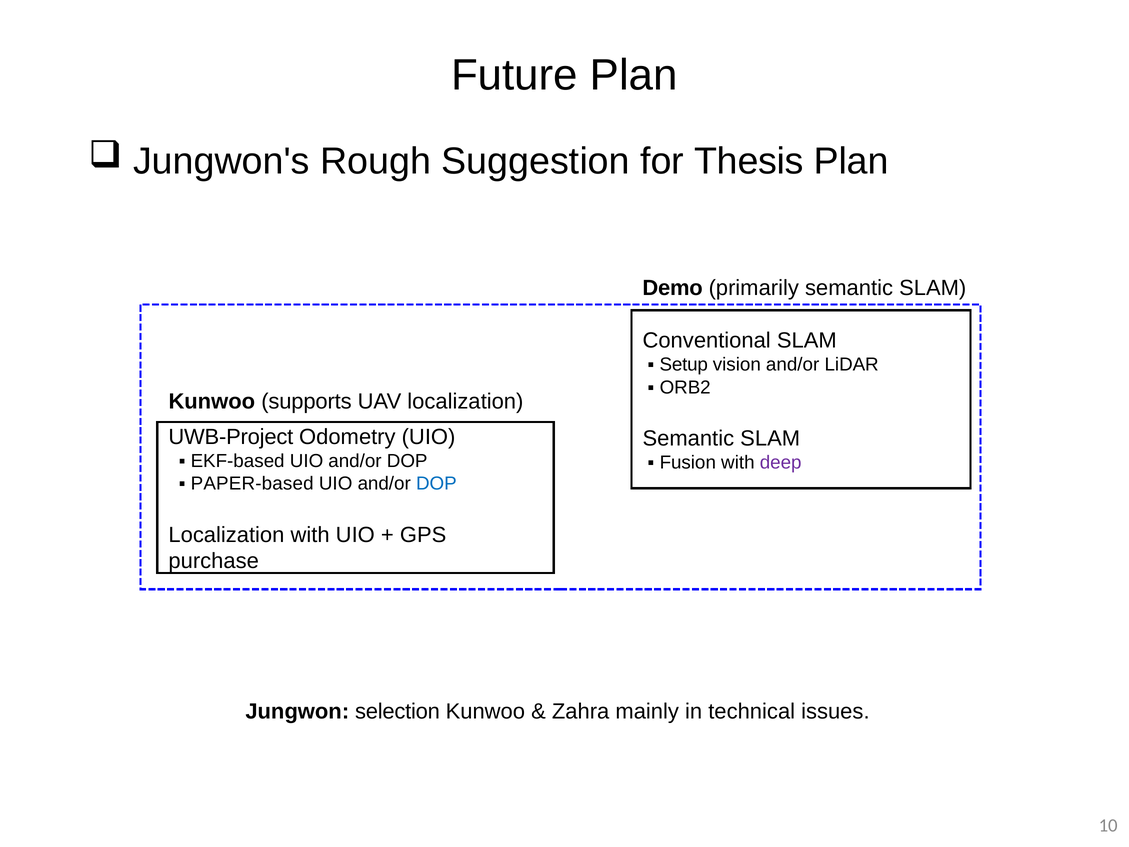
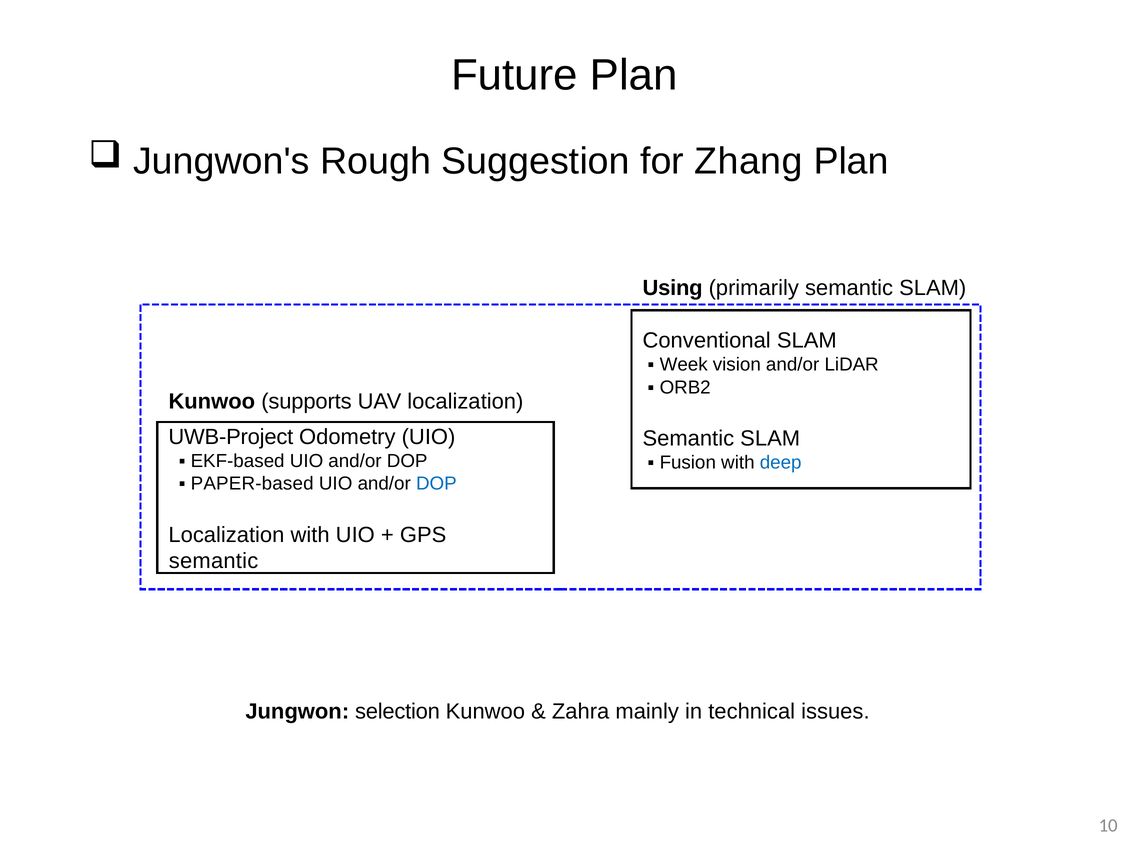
Thesis: Thesis -> Zhang
Demo: Demo -> Using
Setup: Setup -> Week
deep colour: purple -> blue
purchase at (214, 561): purchase -> semantic
